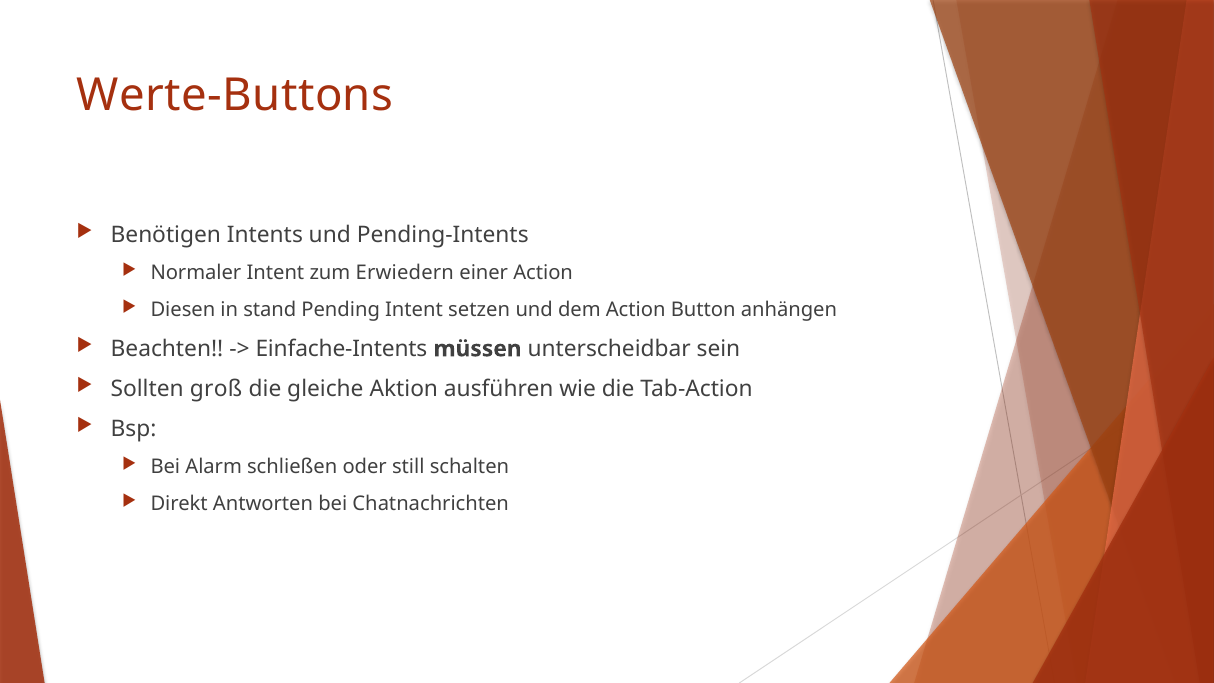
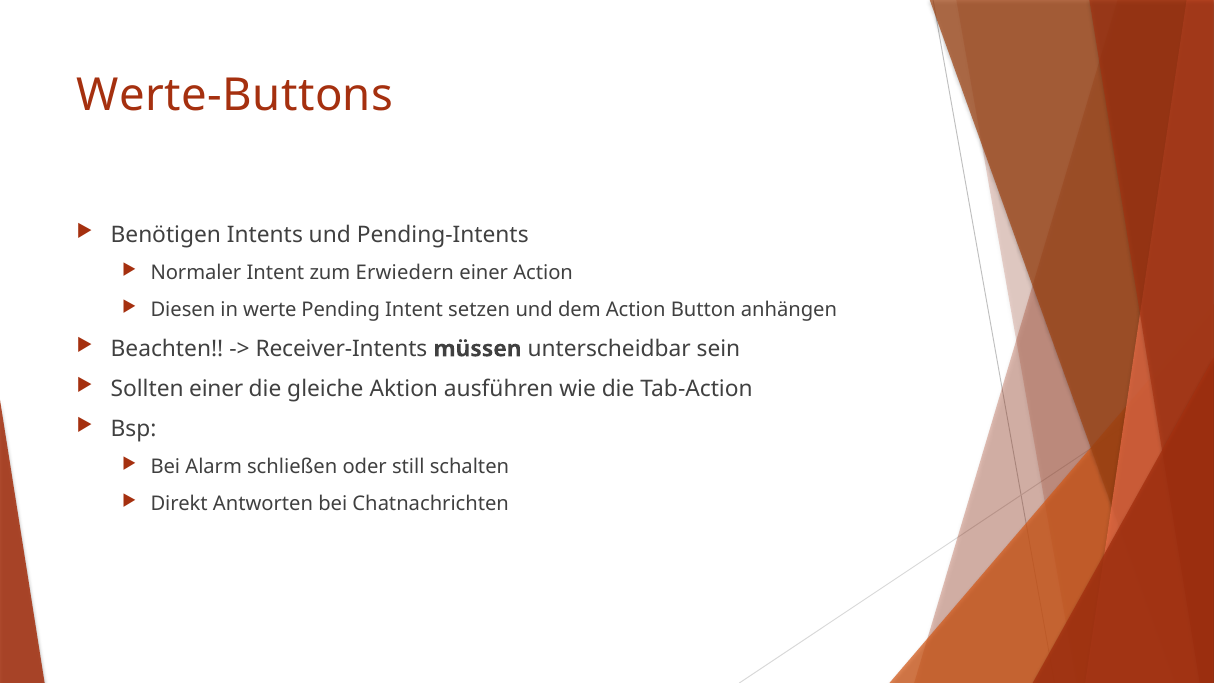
stand: stand -> werte
Einfache-Intents: Einfache-Intents -> Receiver-Intents
Sollten groß: groß -> einer
